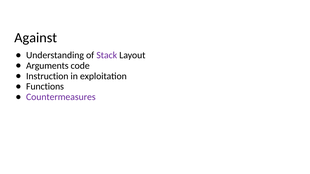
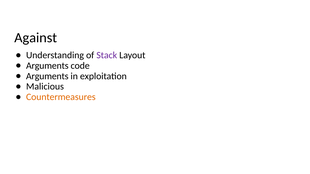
Instruction at (47, 76): Instruction -> Arguments
Functions: Functions -> Malicious
Countermeasures colour: purple -> orange
